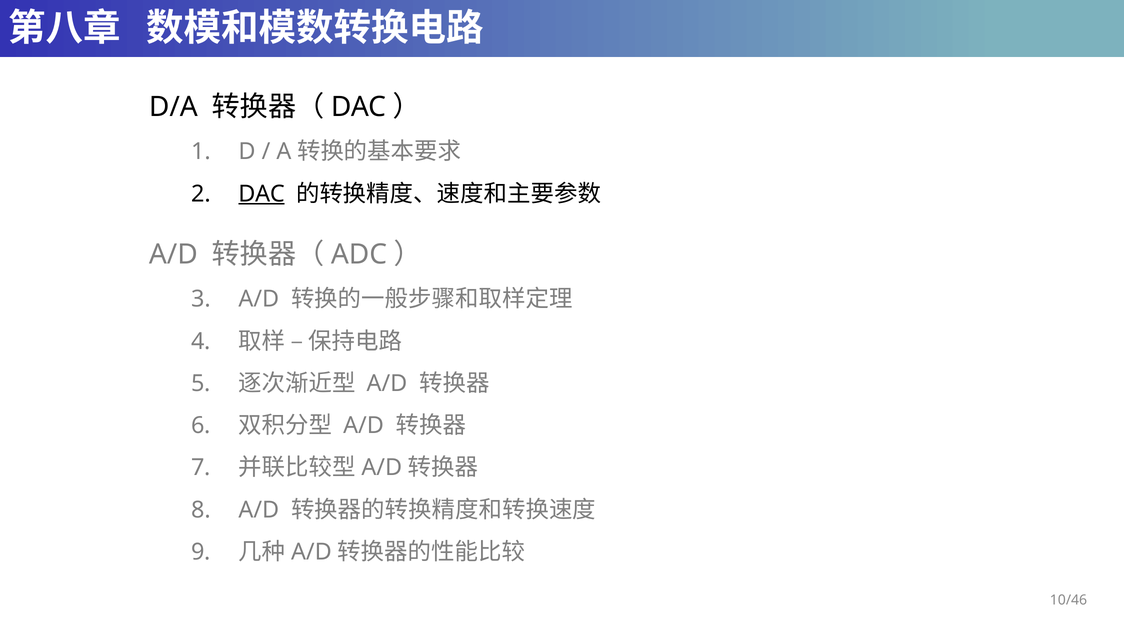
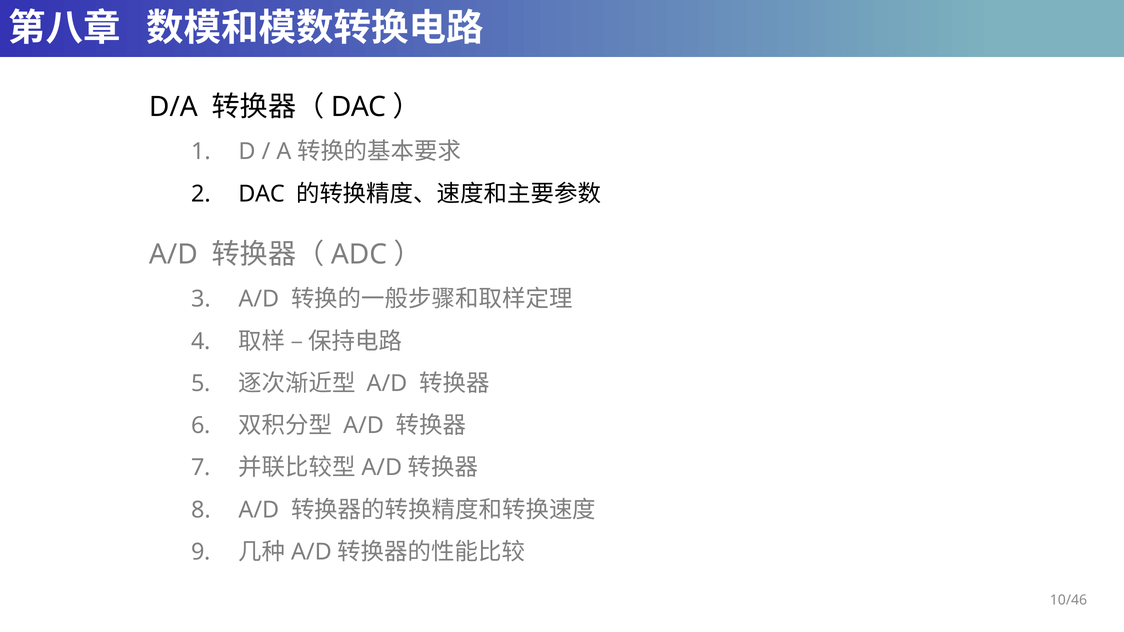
DAC at (262, 194) underline: present -> none
